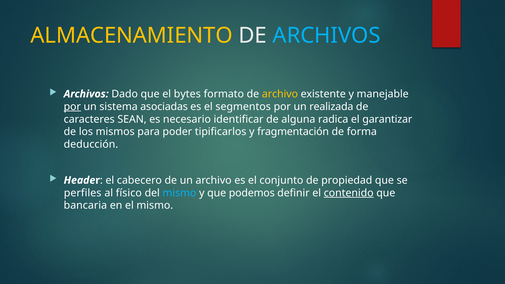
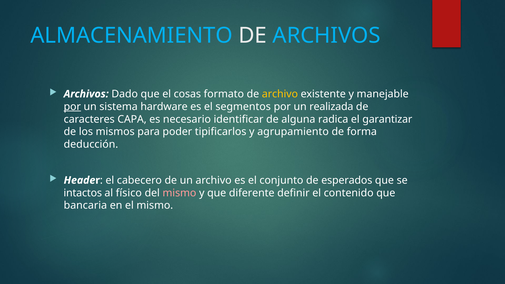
ALMACENAMIENTO colour: yellow -> light blue
bytes: bytes -> cosas
asociadas: asociadas -> hardware
SEAN: SEAN -> CAPA
fragmentación: fragmentación -> agrupamiento
propiedad: propiedad -> esperados
perfiles: perfiles -> intactos
mismo at (179, 193) colour: light blue -> pink
podemos: podemos -> diferente
contenido underline: present -> none
